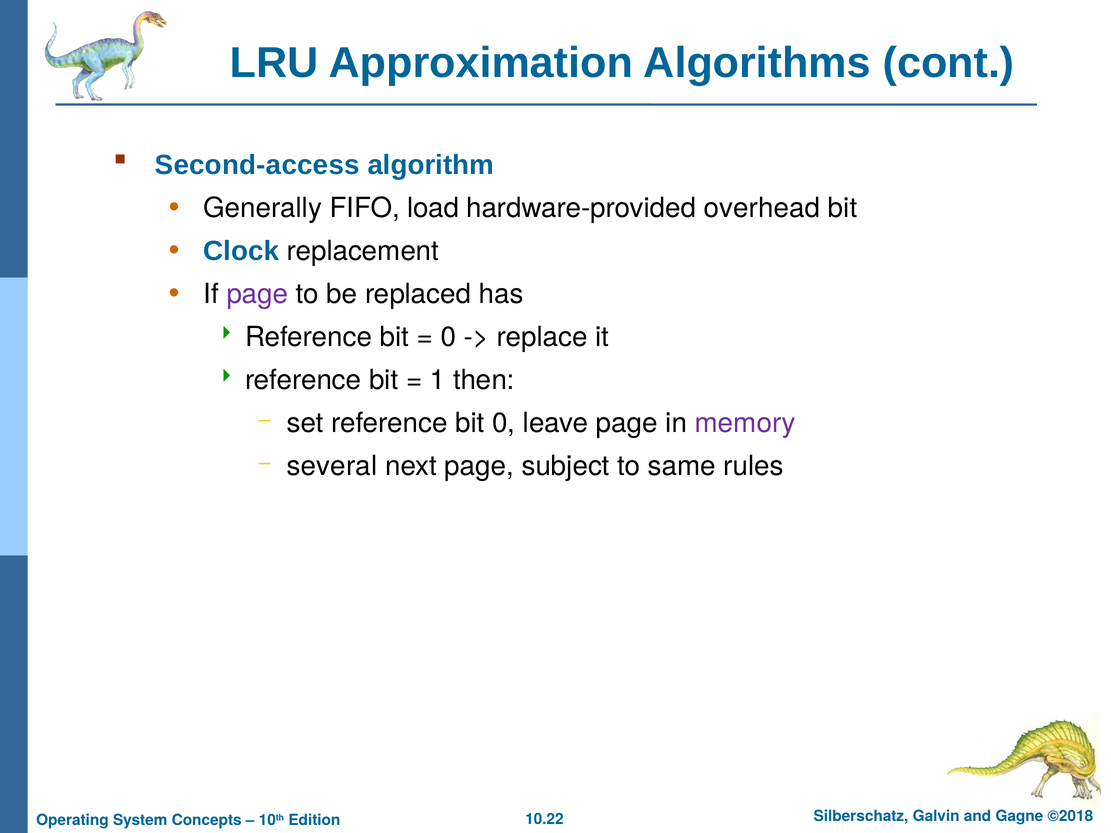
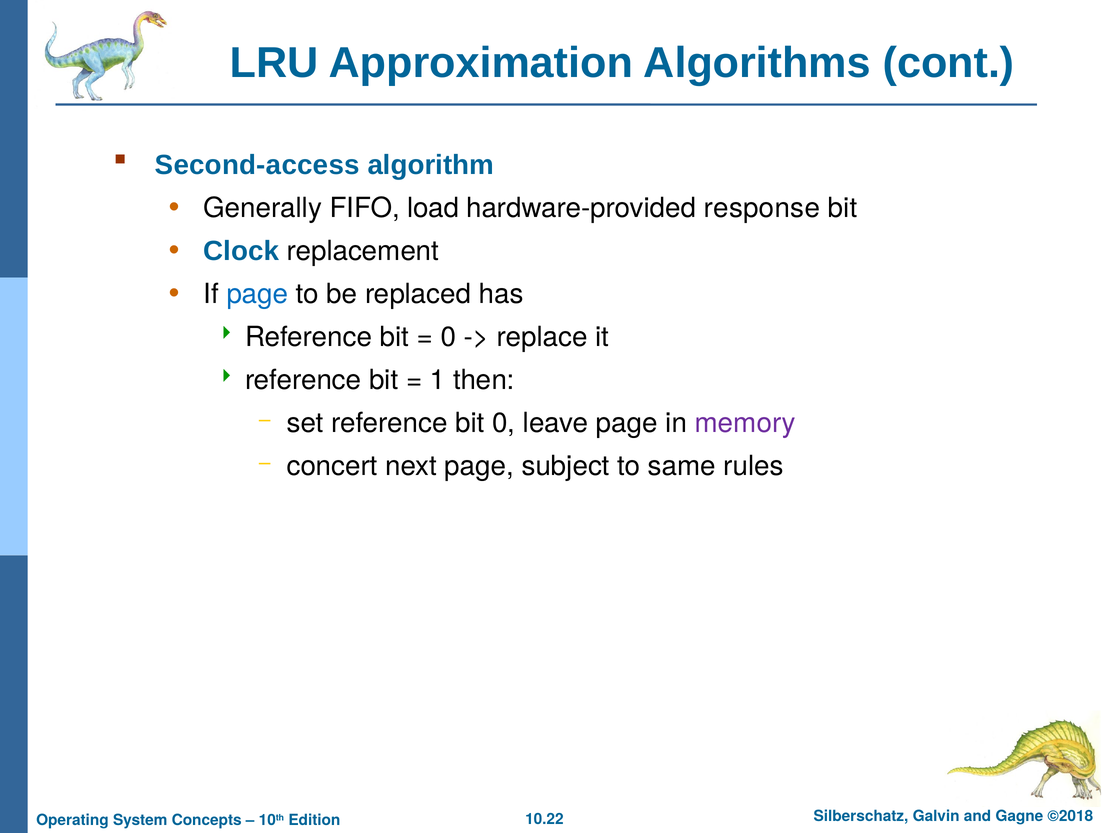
overhead: overhead -> response
page at (257, 294) colour: purple -> blue
several: several -> concert
